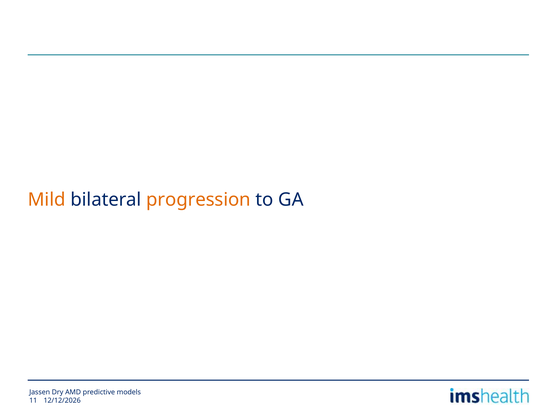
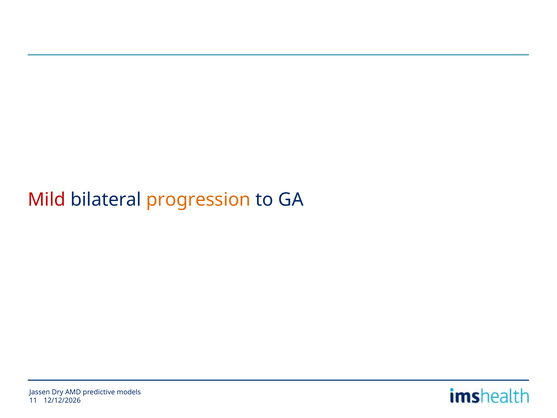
Mild colour: orange -> red
